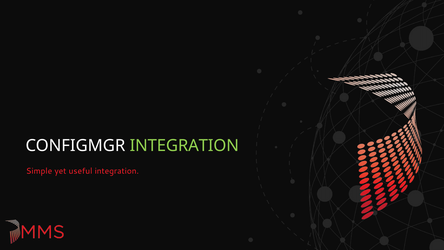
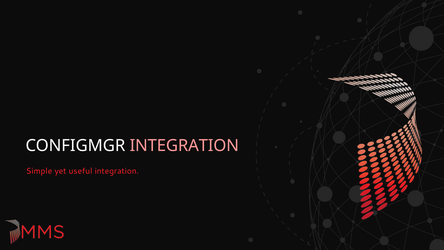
INTEGRATION at (184, 146) colour: light green -> pink
